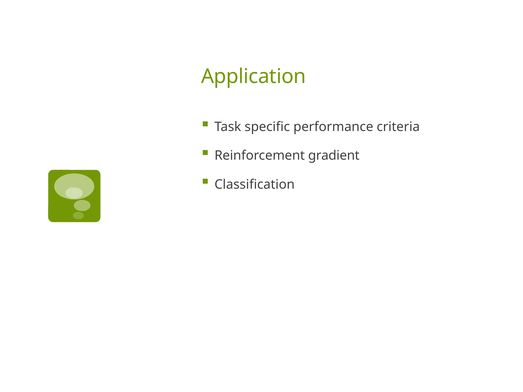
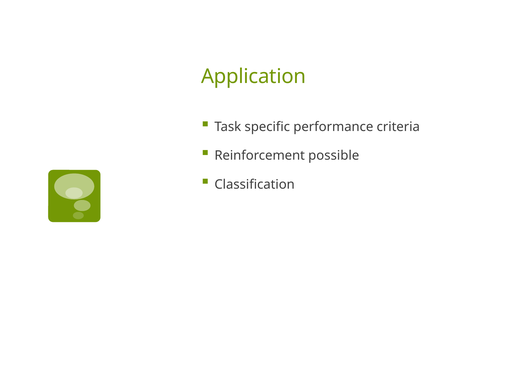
gradient: gradient -> possible
